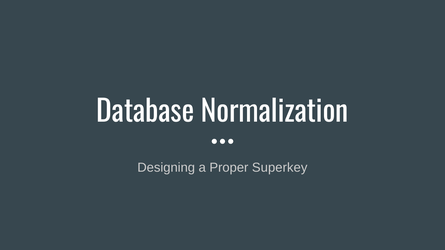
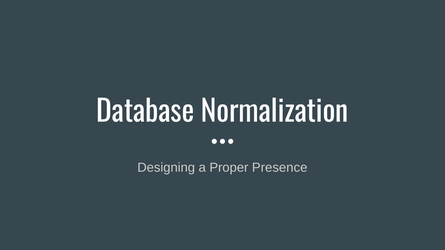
Superkey: Superkey -> Presence
